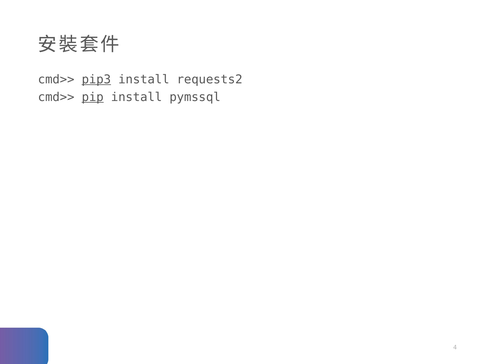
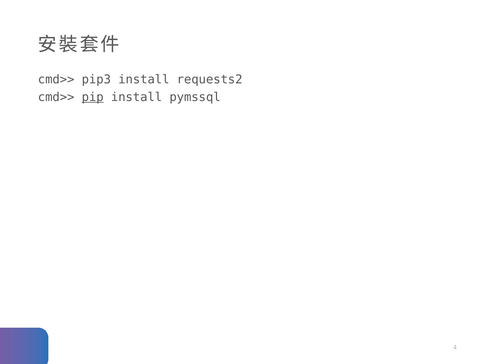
pip3 underline: present -> none
